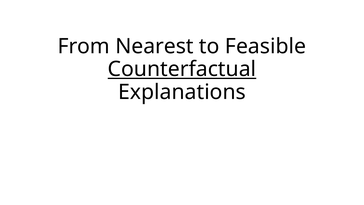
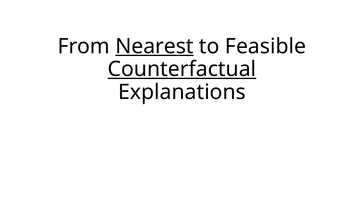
Nearest underline: none -> present
